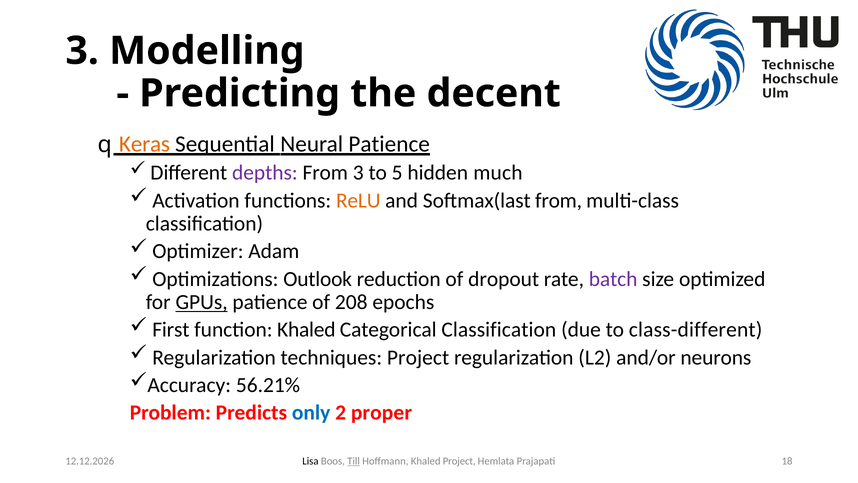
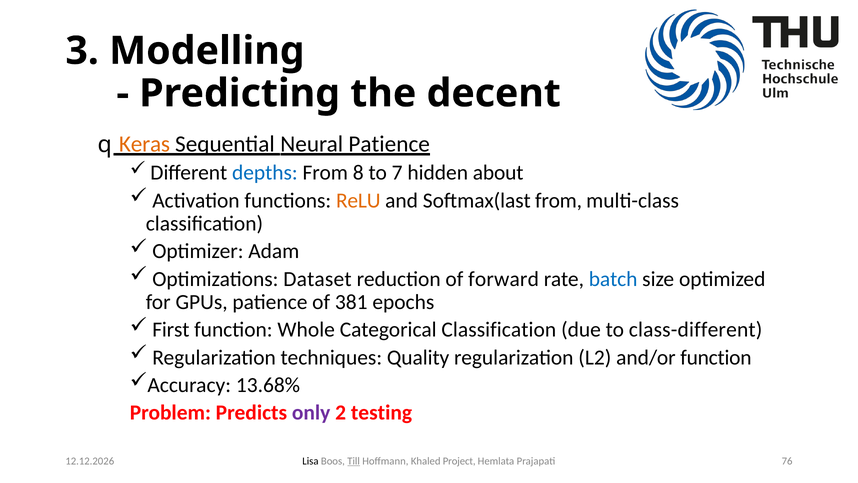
depths colour: purple -> blue
From 3: 3 -> 8
5: 5 -> 7
much: much -> about
Outlook: Outlook -> Dataset
dropout: dropout -> forward
batch colour: purple -> blue
GPUs underline: present -> none
208: 208 -> 381
function Khaled: Khaled -> Whole
techniques Project: Project -> Quality
and/or neurons: neurons -> function
56.21%: 56.21% -> 13.68%
only colour: blue -> purple
proper: proper -> testing
18: 18 -> 76
